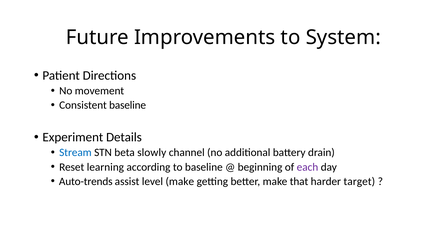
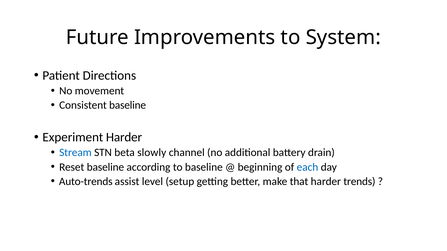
Experiment Details: Details -> Harder
Reset learning: learning -> baseline
each colour: purple -> blue
level make: make -> setup
target: target -> trends
